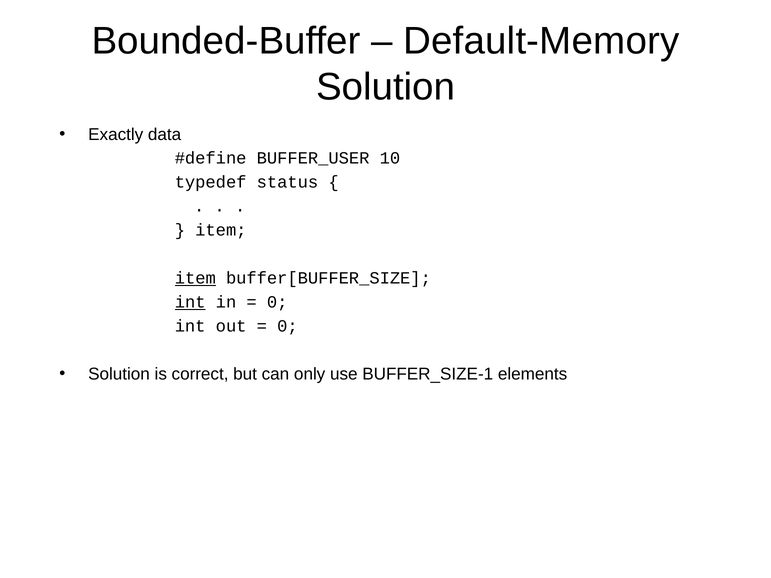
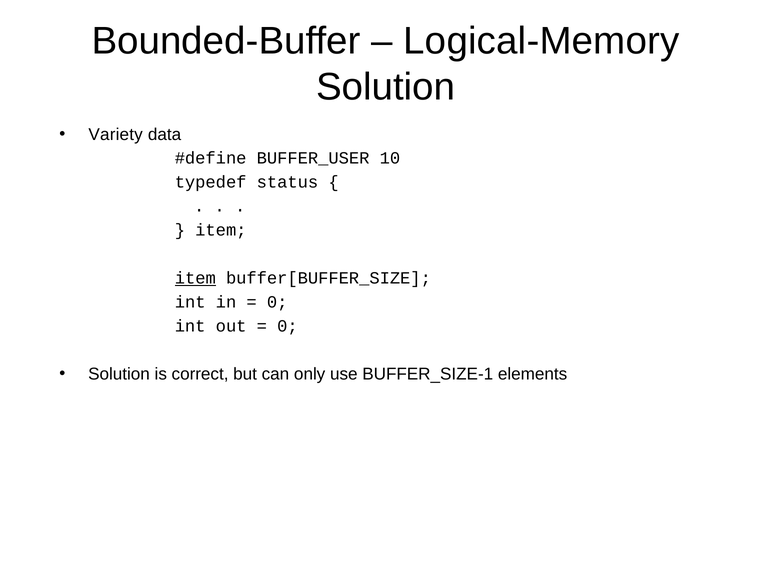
Default-Memory: Default-Memory -> Logical-Memory
Exactly: Exactly -> Variety
int at (190, 302) underline: present -> none
